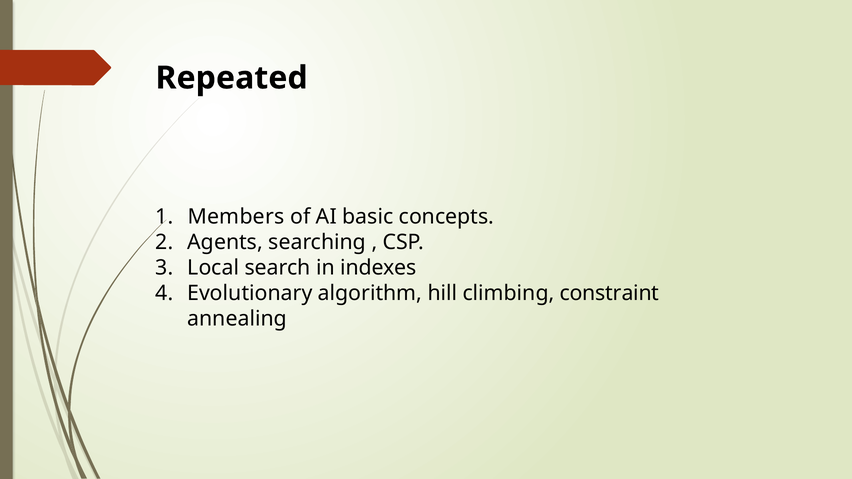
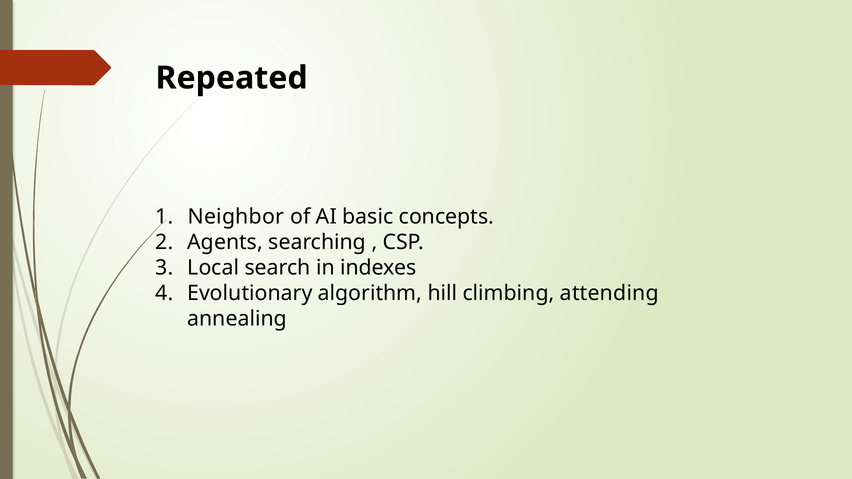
Members: Members -> Neighbor
constraint: constraint -> attending
